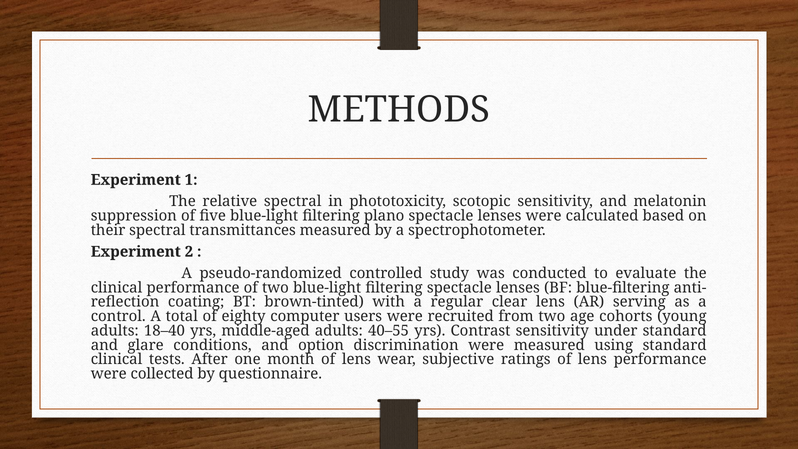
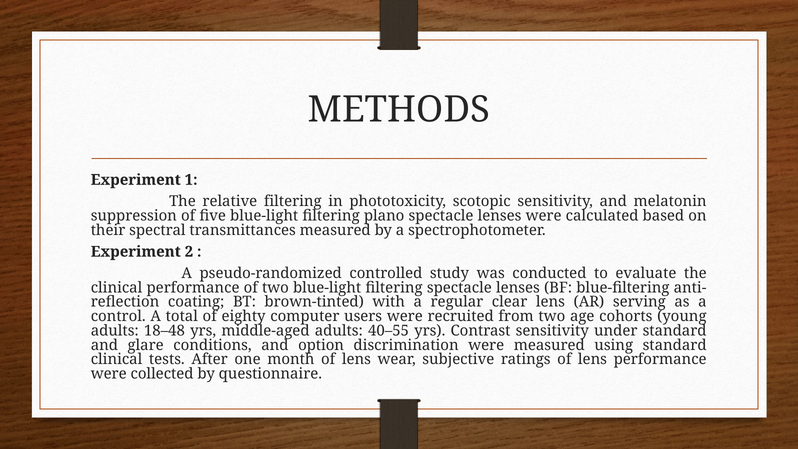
relative spectral: spectral -> filtering
18–40: 18–40 -> 18–48
